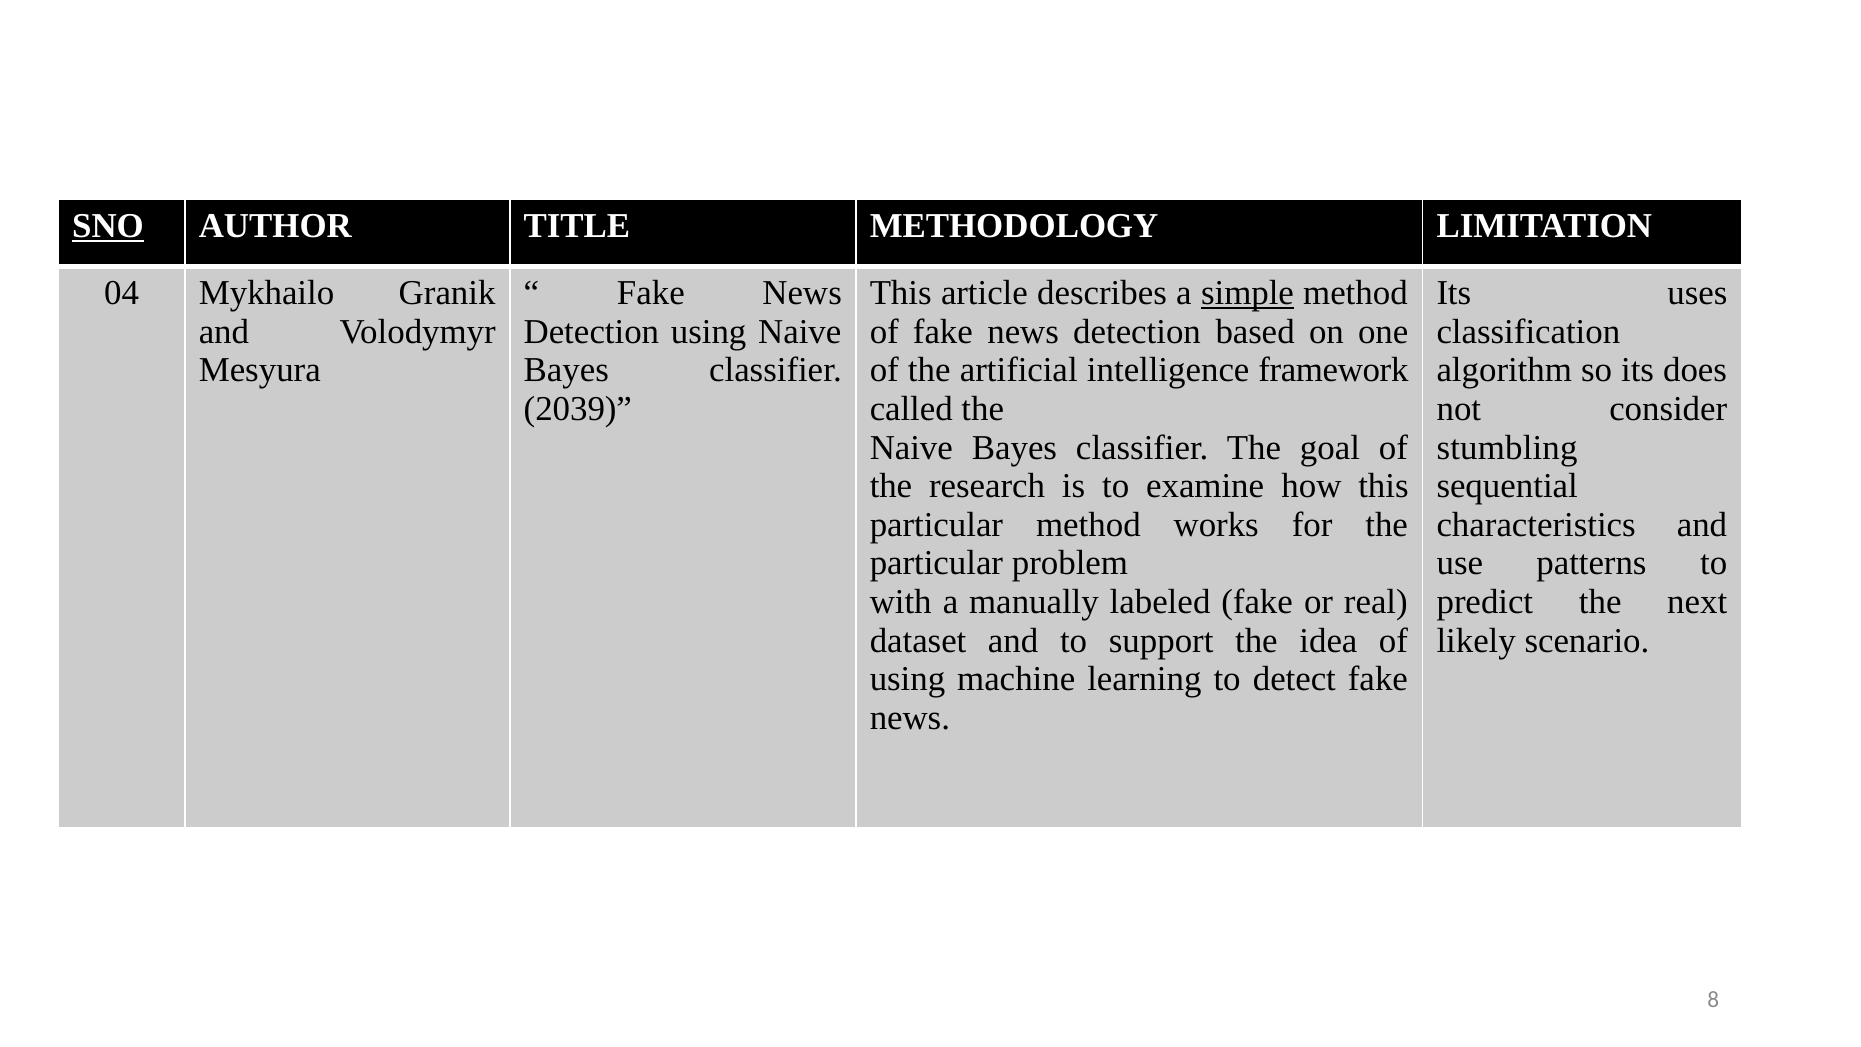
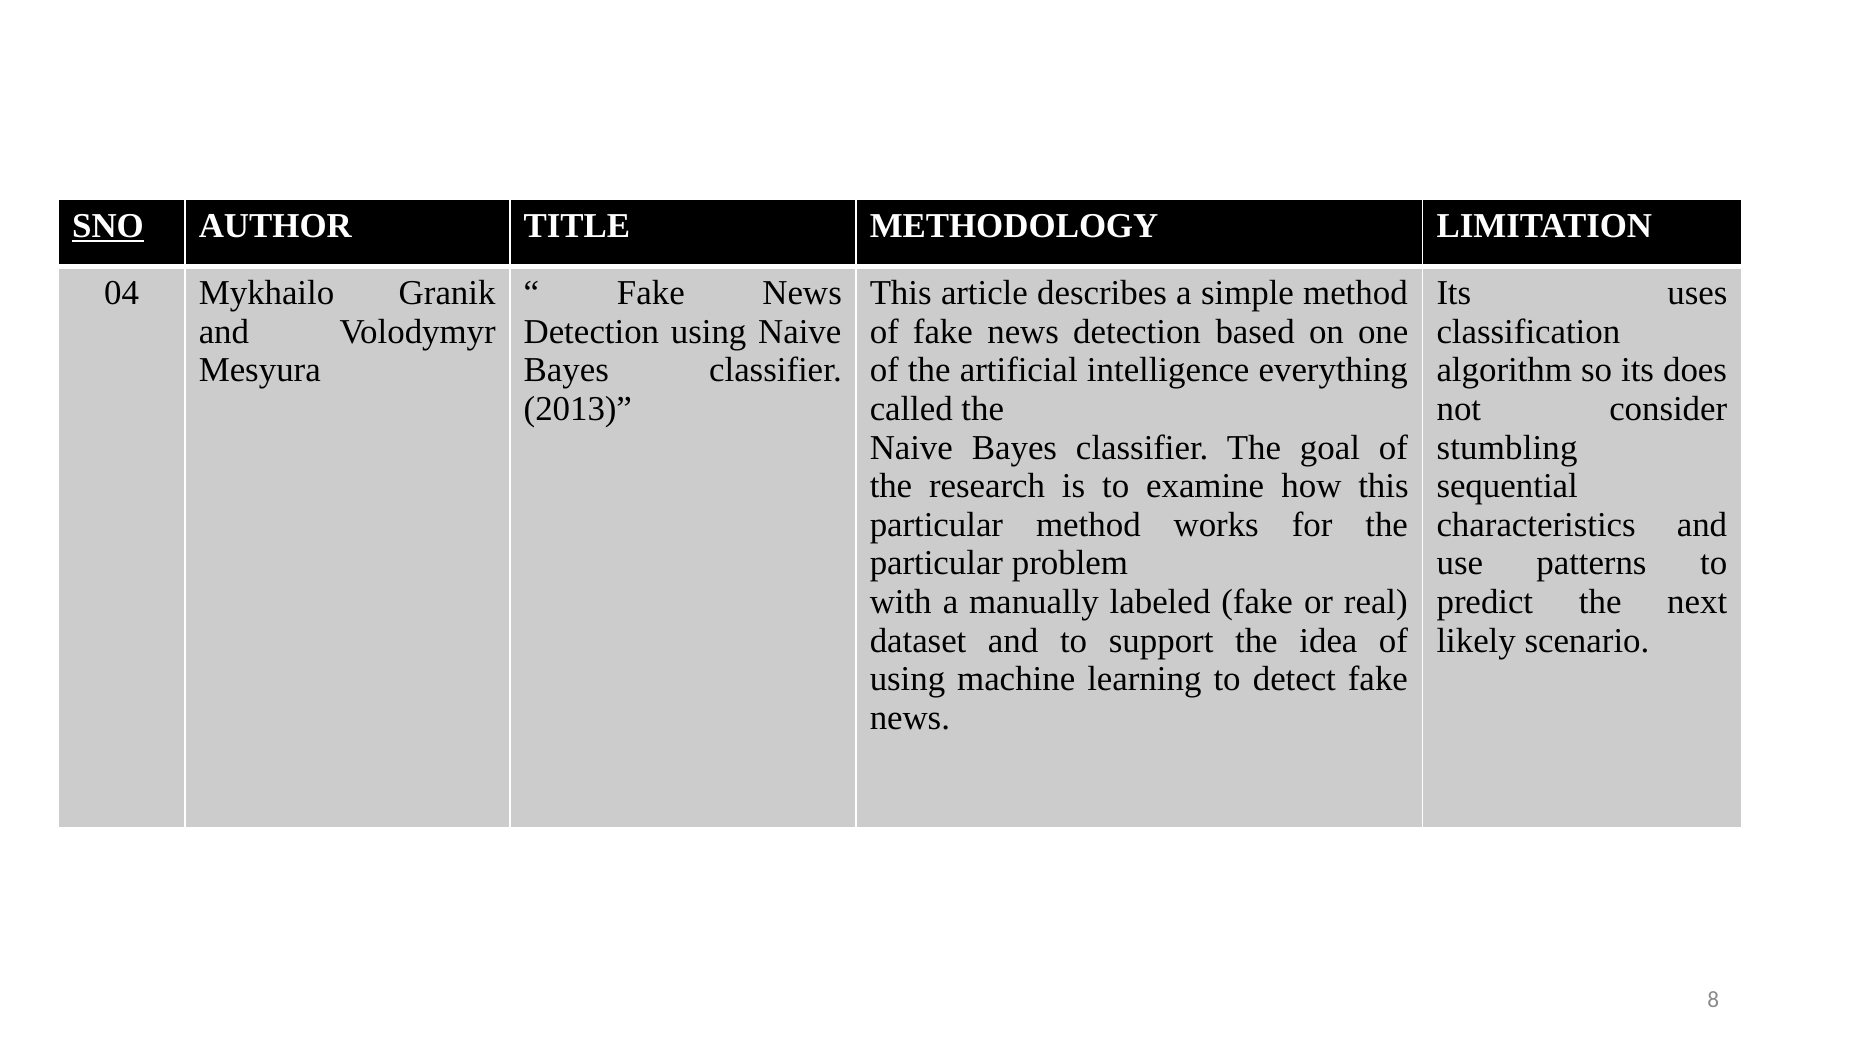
simple underline: present -> none
framework: framework -> everything
2039: 2039 -> 2013
